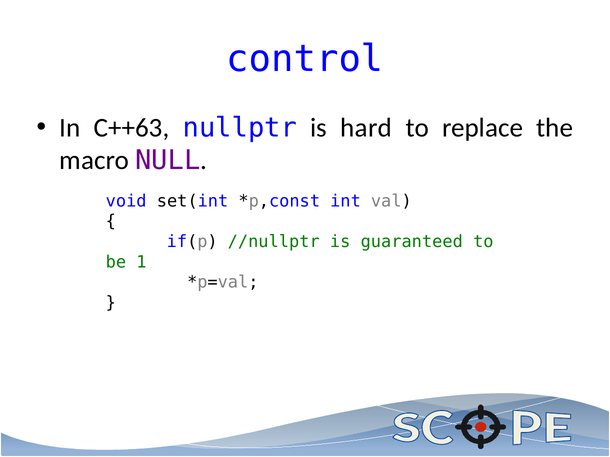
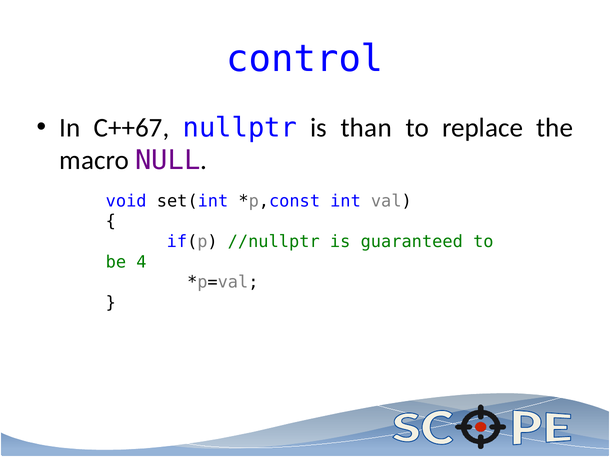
C++63: C++63 -> C++67
hard: hard -> than
1: 1 -> 4
